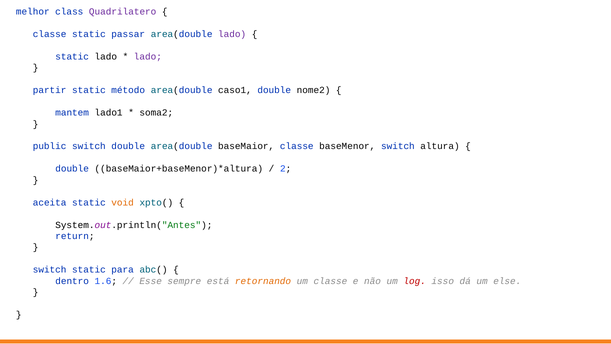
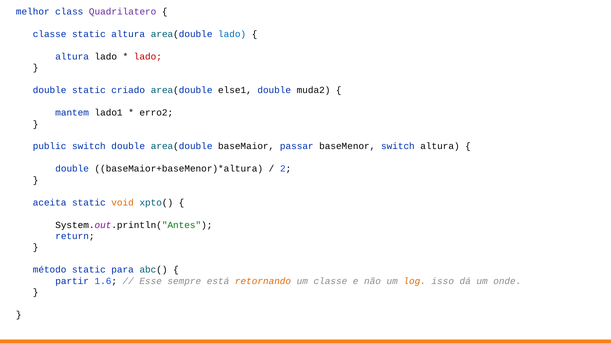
static passar: passar -> altura
lado at (232, 34) colour: purple -> blue
static at (72, 57): static -> altura
lado at (148, 57) colour: purple -> red
partir at (50, 90): partir -> double
método: método -> criado
caso1: caso1 -> else1
nome2: nome2 -> muda2
soma2: soma2 -> erro2
baseMaior classe: classe -> passar
switch at (50, 270): switch -> método
dentro: dentro -> partir
log colour: red -> orange
else: else -> onde
